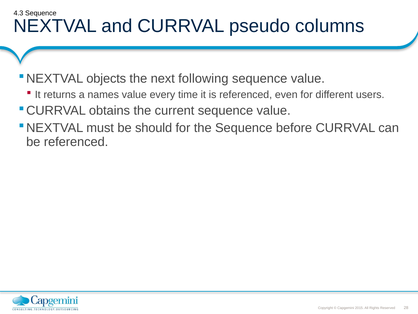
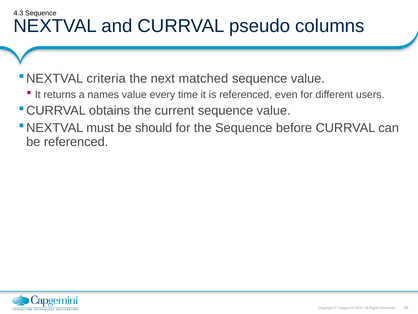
objects: objects -> criteria
following: following -> matched
